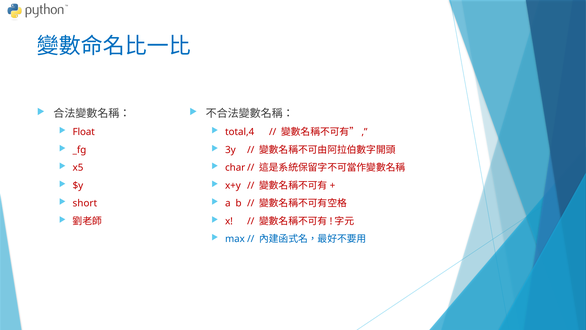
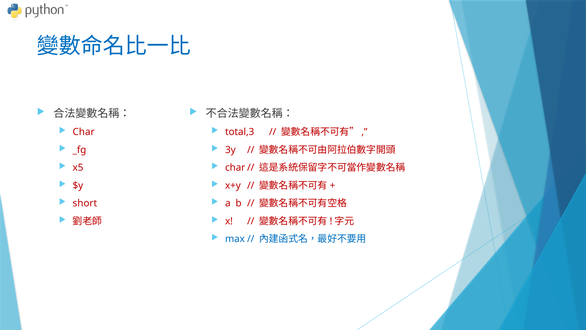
Float: Float -> Char
total,4: total,4 -> total,3
